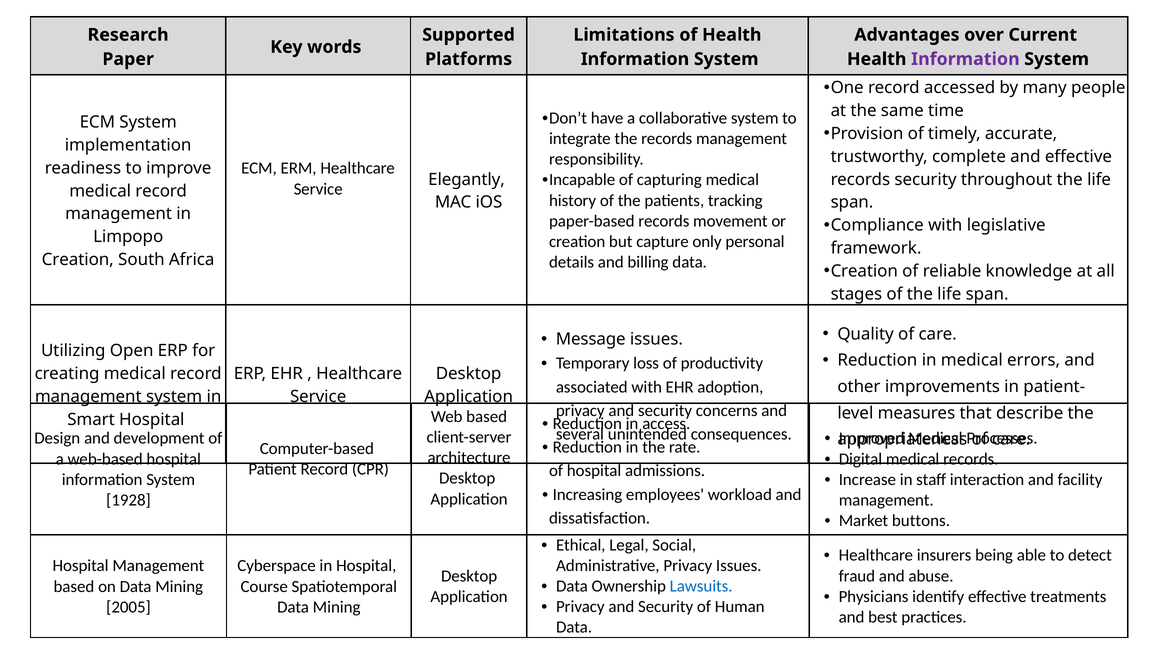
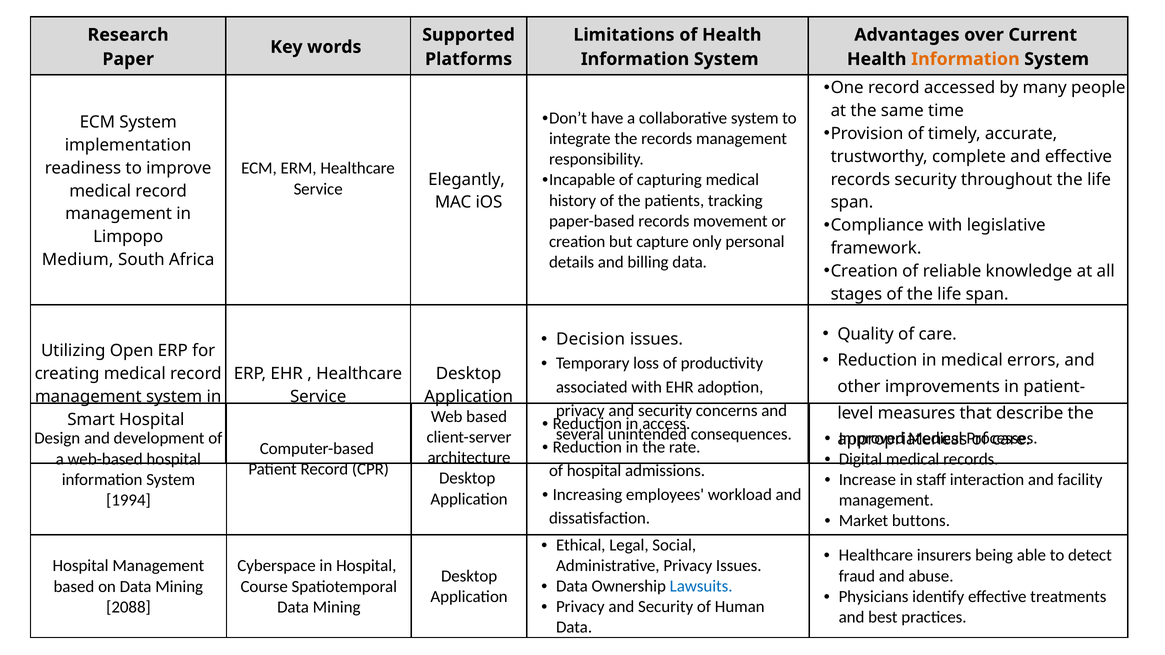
Information at (965, 59) colour: purple -> orange
Creation at (78, 260): Creation -> Medium
Message: Message -> Decision
1928: 1928 -> 1994
2005: 2005 -> 2088
